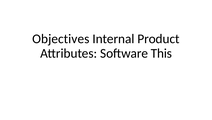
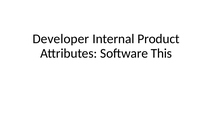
Objectives: Objectives -> Developer
